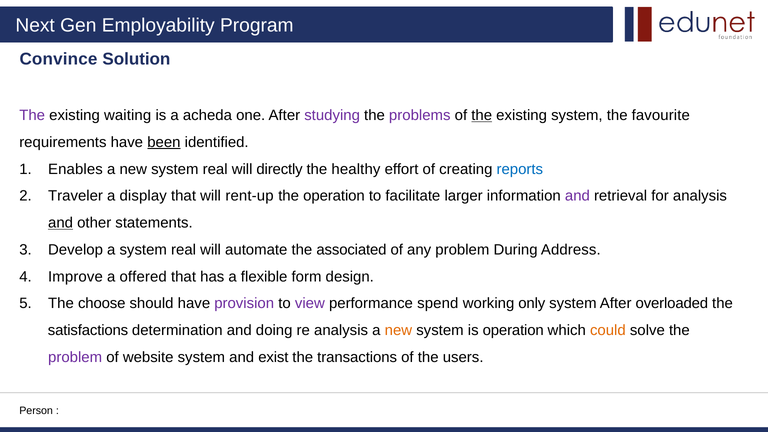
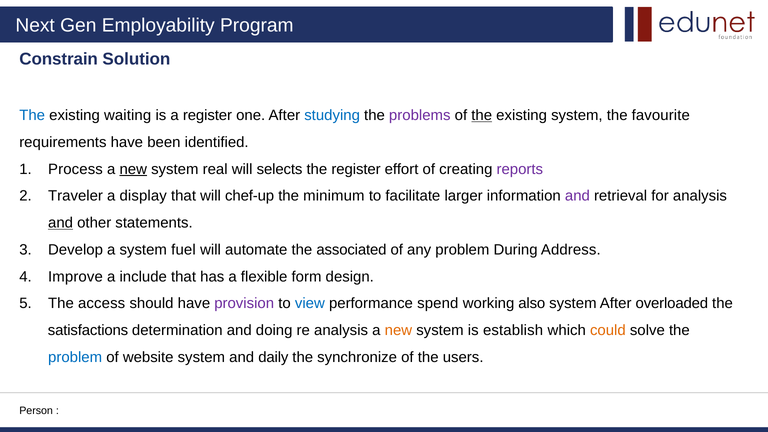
Convince: Convince -> Constrain
The at (32, 115) colour: purple -> blue
a acheda: acheda -> register
studying colour: purple -> blue
been underline: present -> none
Enables: Enables -> Process
new at (133, 169) underline: none -> present
directly: directly -> selects
the healthy: healthy -> register
reports colour: blue -> purple
rent-up: rent-up -> chef-up
the operation: operation -> minimum
a system real: real -> fuel
offered: offered -> include
choose: choose -> access
view colour: purple -> blue
only: only -> also
is operation: operation -> establish
problem at (75, 357) colour: purple -> blue
exist: exist -> daily
transactions: transactions -> synchronize
